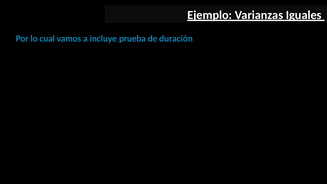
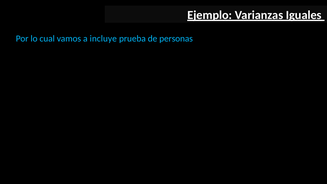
duración: duración -> personas
